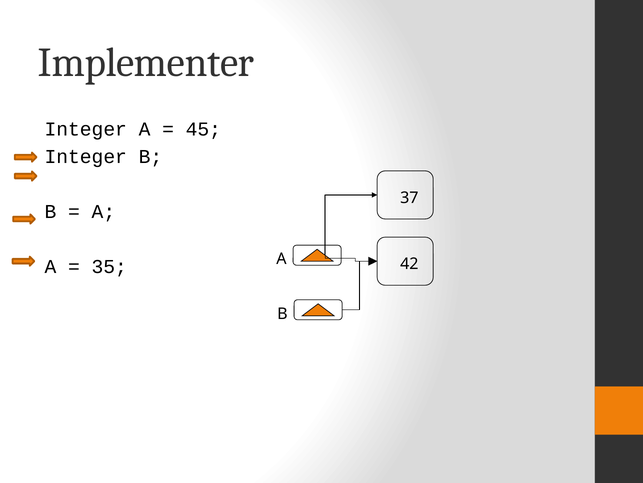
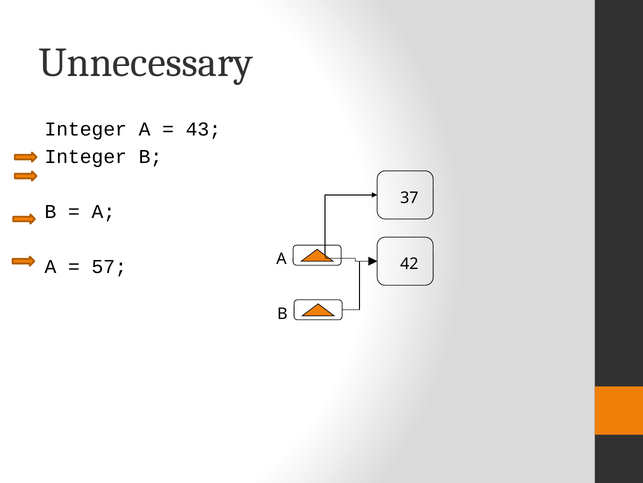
Implementer: Implementer -> Unnecessary
45: 45 -> 43
35: 35 -> 57
